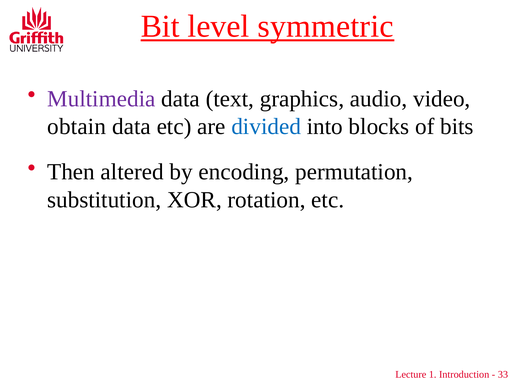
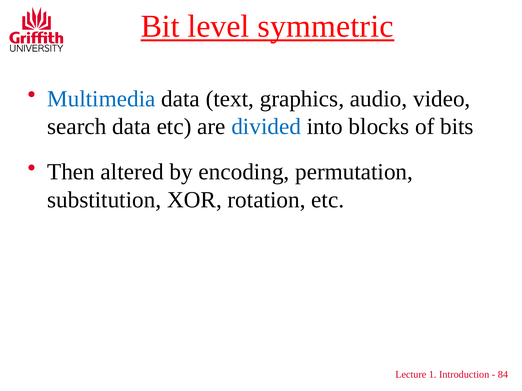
Multimedia colour: purple -> blue
obtain: obtain -> search
33: 33 -> 84
